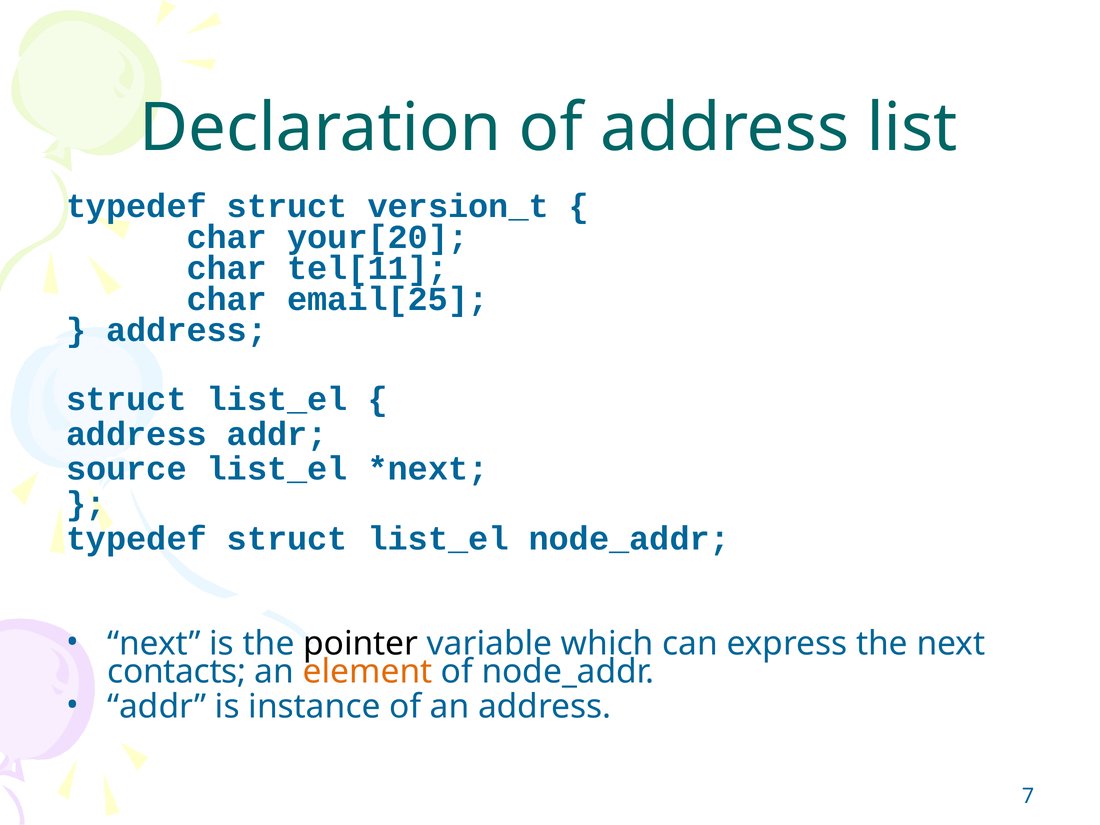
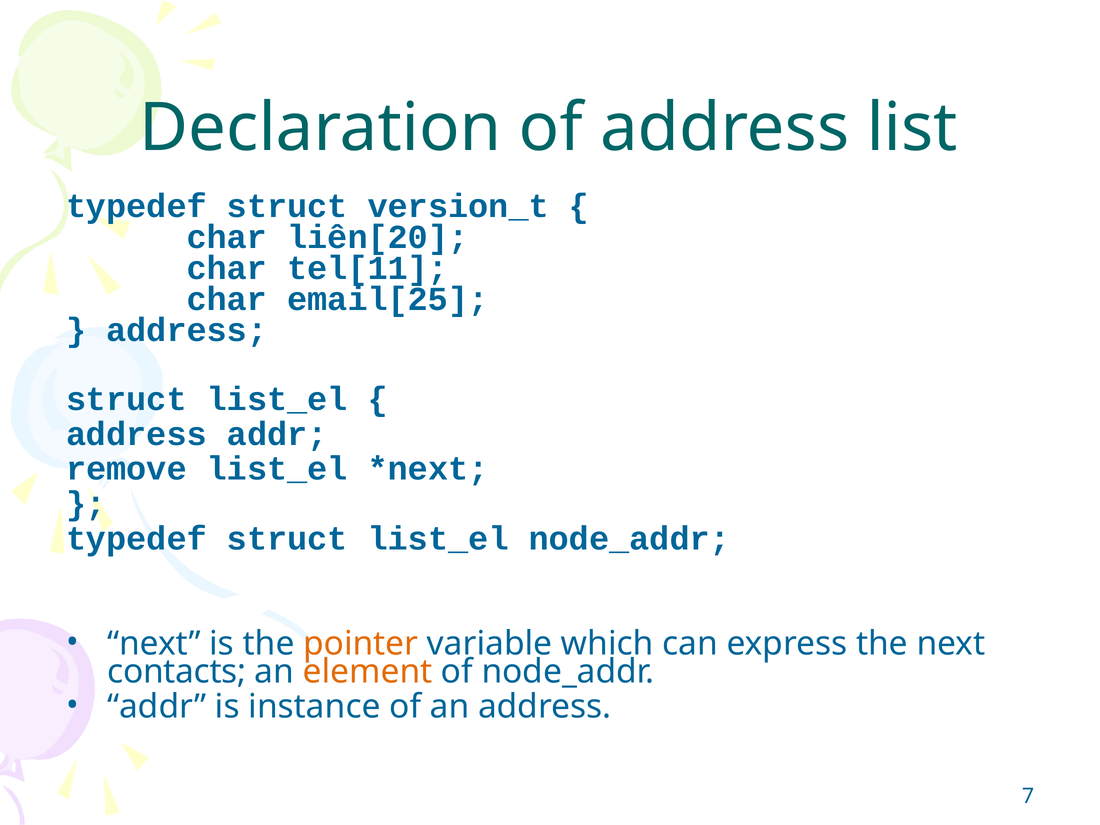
your[20: your[20 -> liên[20
source: source -> remove
pointer colour: black -> orange
